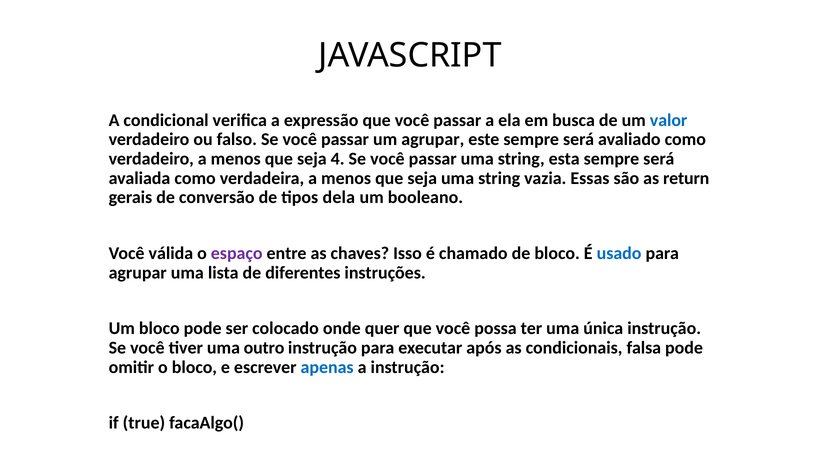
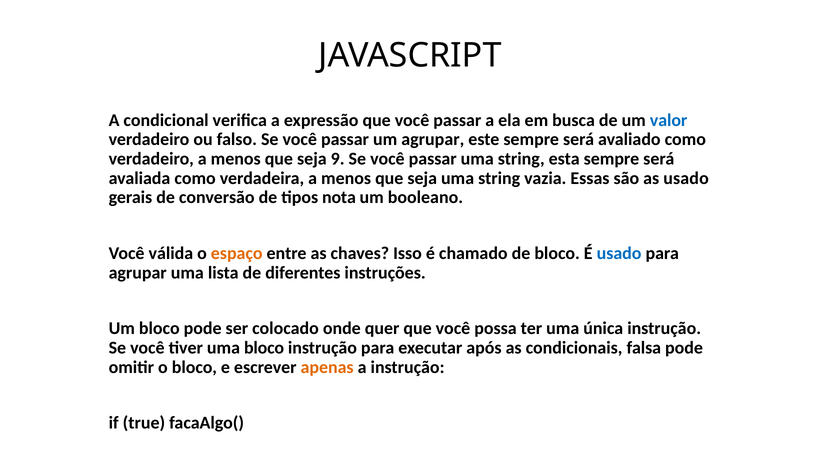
4: 4 -> 9
as return: return -> usado
dela: dela -> nota
espaço colour: purple -> orange
uma outro: outro -> bloco
apenas colour: blue -> orange
